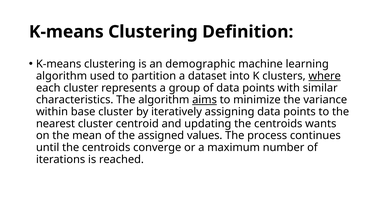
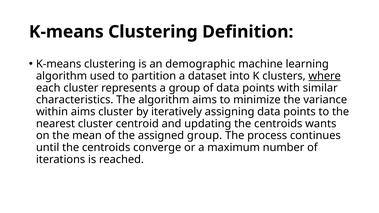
aims at (205, 100) underline: present -> none
within base: base -> aims
assigned values: values -> group
